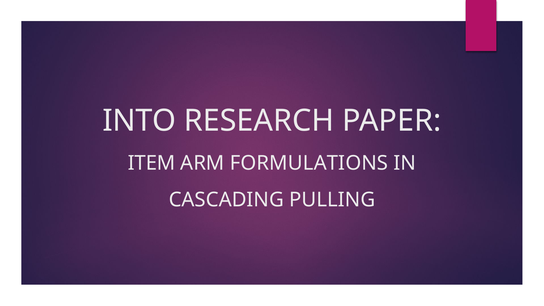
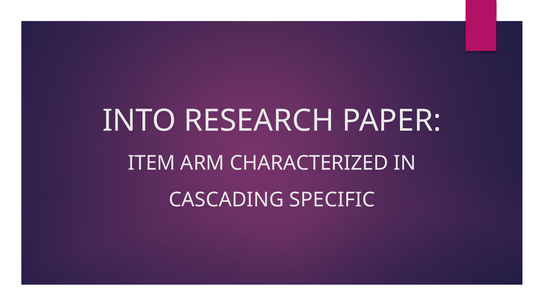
FORMULATIONS: FORMULATIONS -> CHARACTERIZED
PULLING: PULLING -> SPECIFIC
